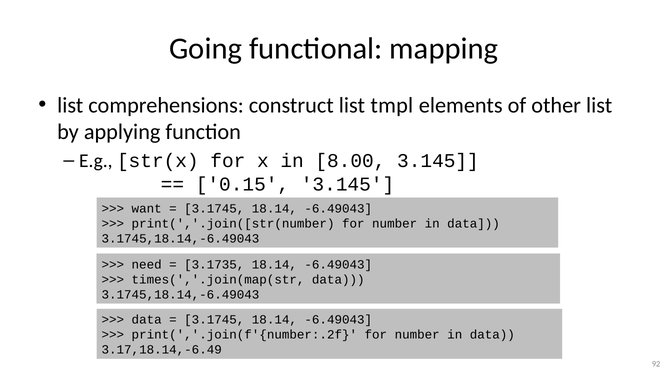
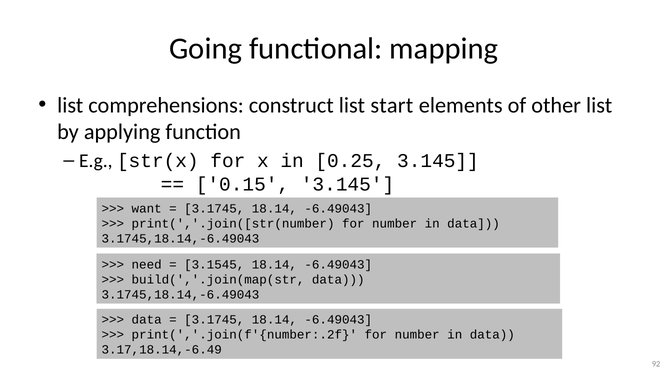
tmpl: tmpl -> start
8.00: 8.00 -> 0.25
3.1735: 3.1735 -> 3.1545
times(','.join(map(str: times(','.join(map(str -> build(','.join(map(str
